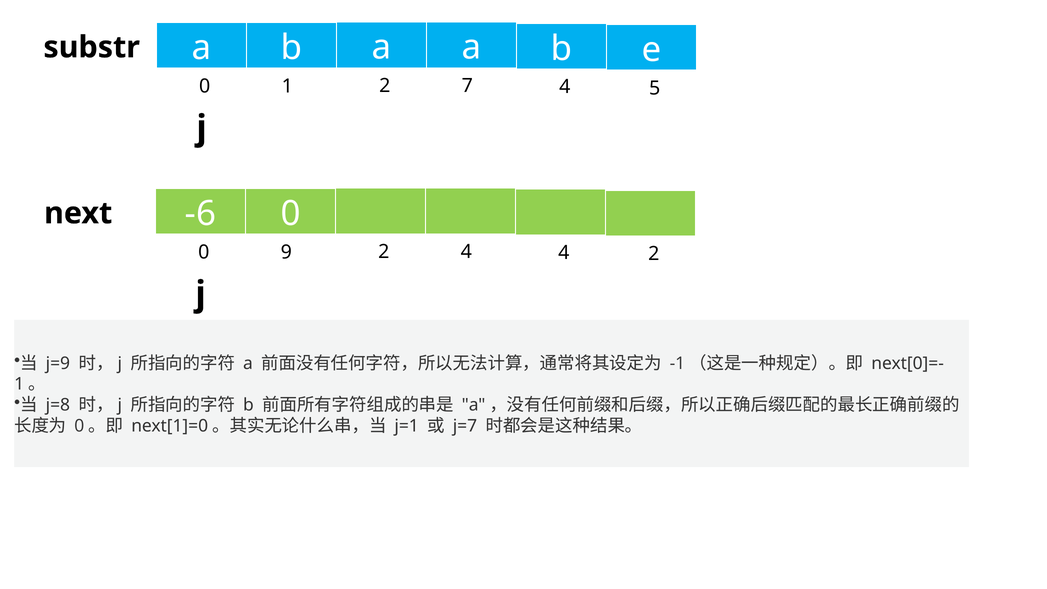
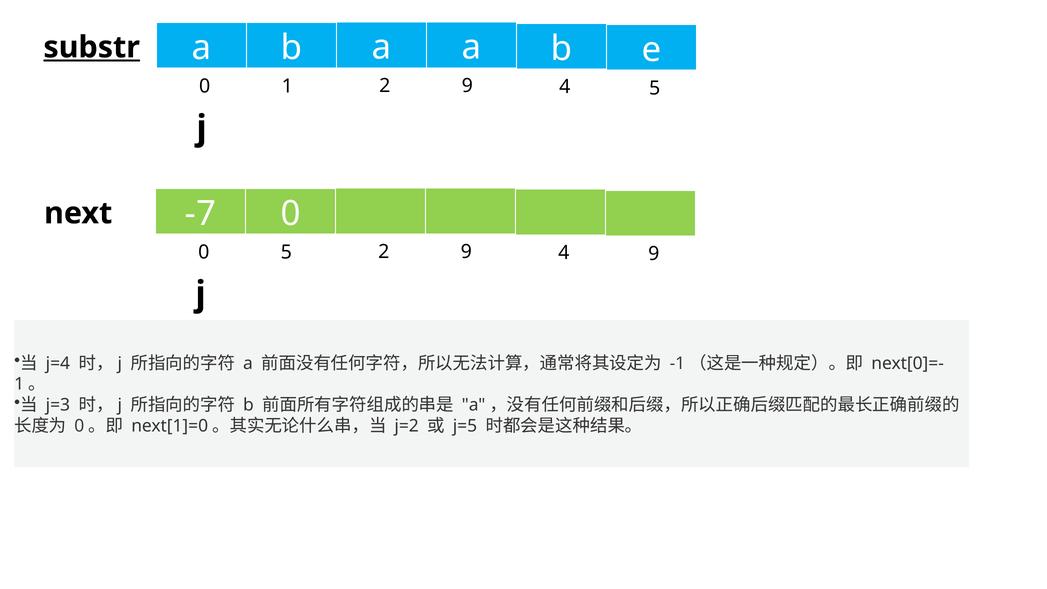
substr underline: none -> present
7 at (467, 86): 7 -> 9
-6: -6 -> -7
4 at (466, 252): 4 -> 9
4 2: 2 -> 9
0 9: 9 -> 5
j=9: j=9 -> j=4
j=8: j=8 -> j=3
j=1: j=1 -> j=2
j=7: j=7 -> j=5
